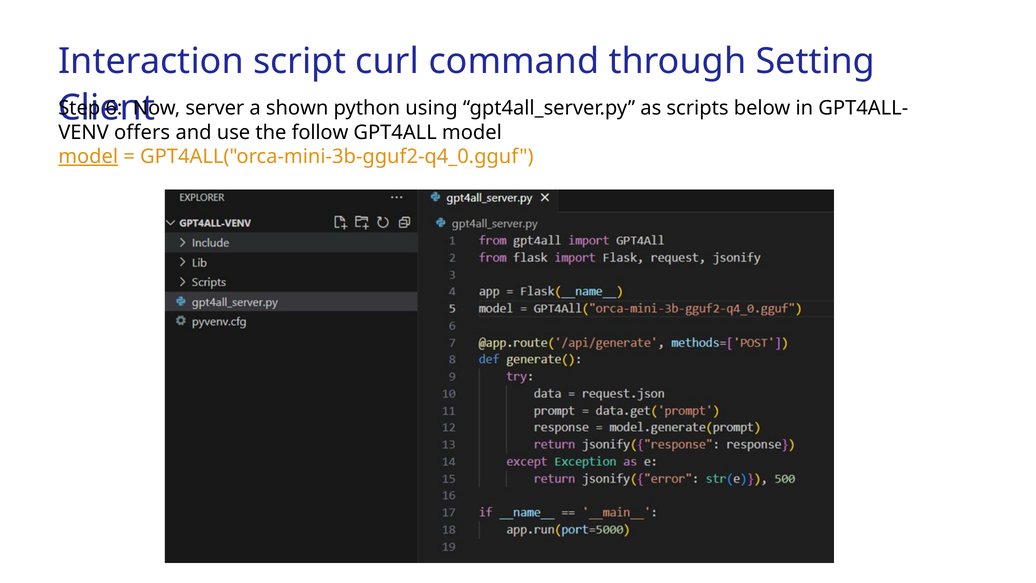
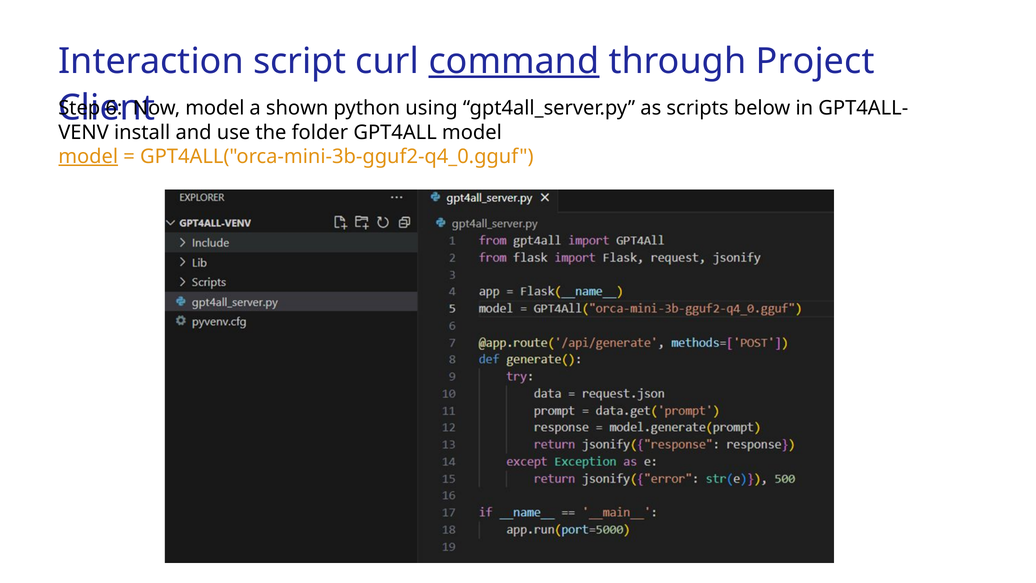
command underline: none -> present
Setting: Setting -> Project
server at (215, 108): server -> model
offers: offers -> install
follow: follow -> folder
